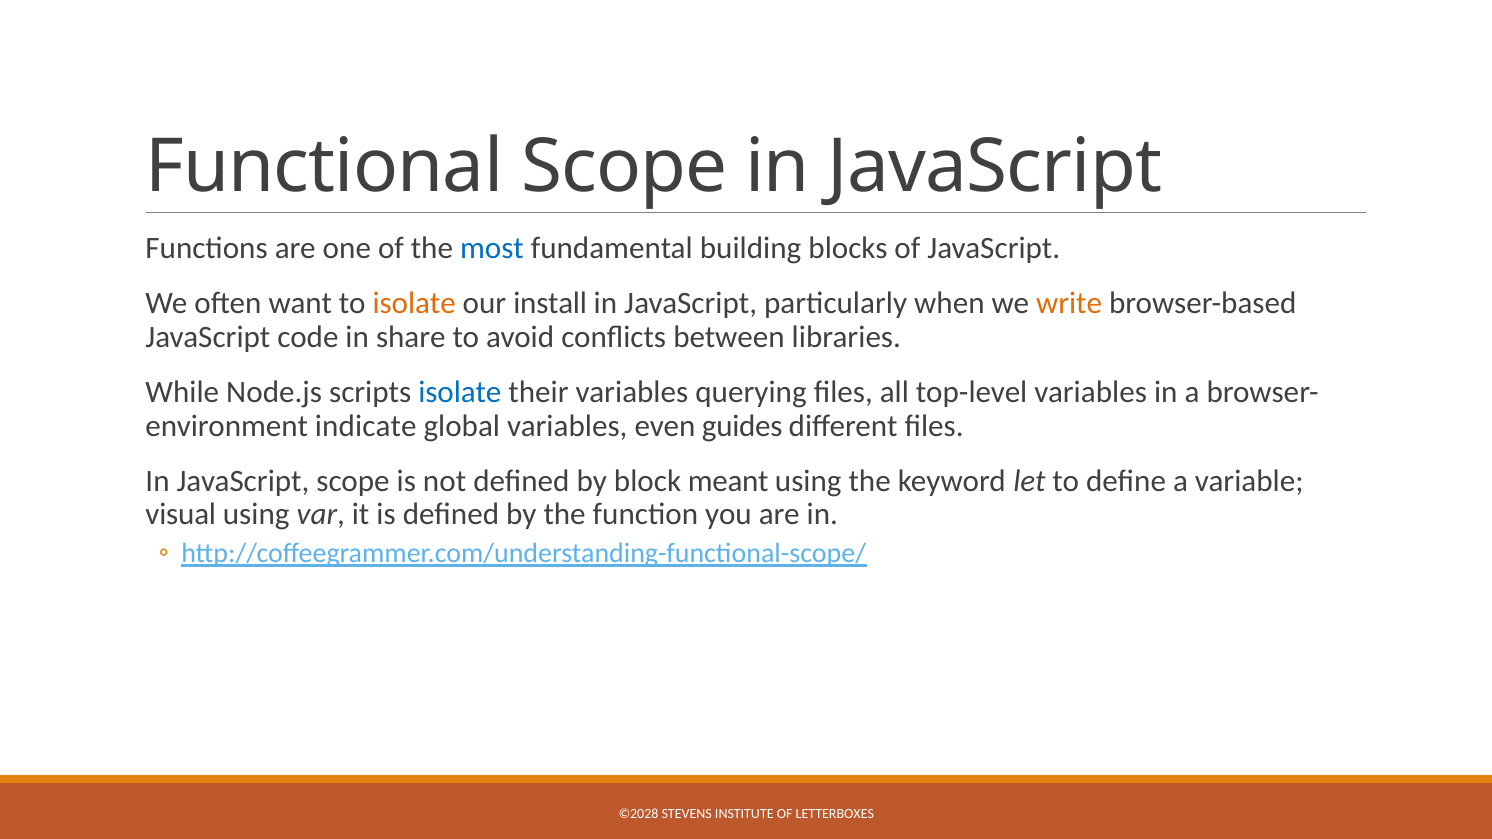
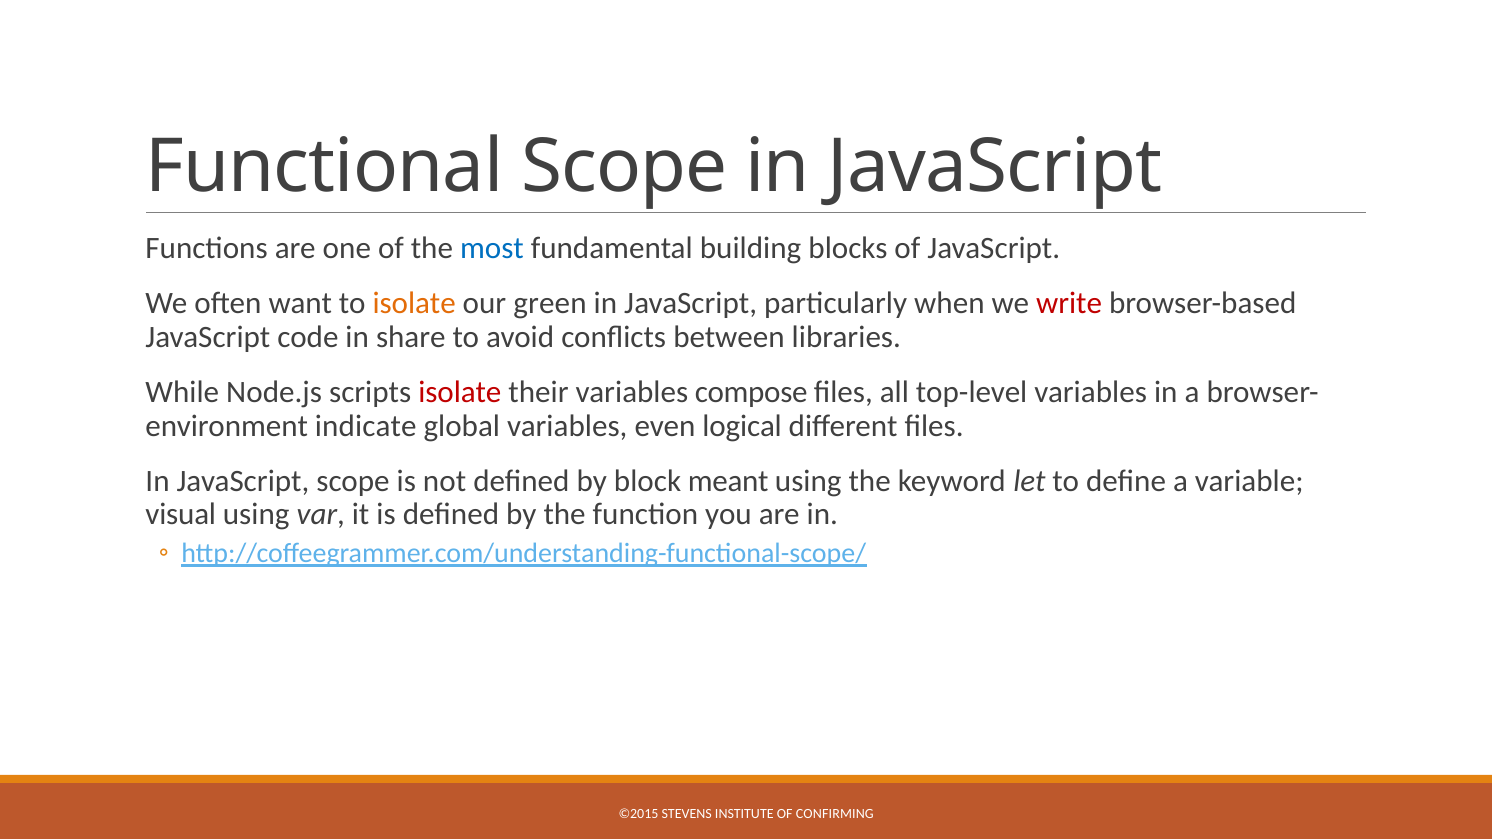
install: install -> green
write colour: orange -> red
isolate at (460, 392) colour: blue -> red
querying: querying -> compose
guides: guides -> logical
©2028: ©2028 -> ©2015
LETTERBOXES: LETTERBOXES -> CONFIRMING
